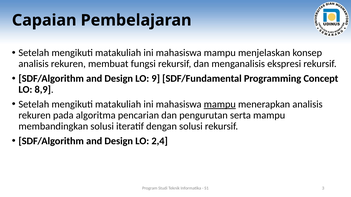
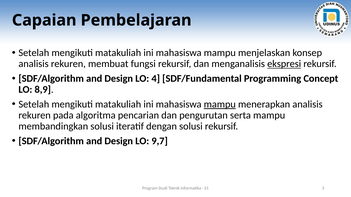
ekspresi underline: none -> present
9: 9 -> 4
2,4: 2,4 -> 9,7
